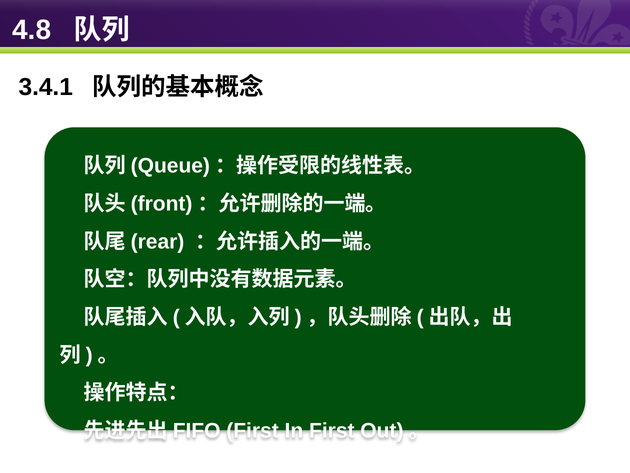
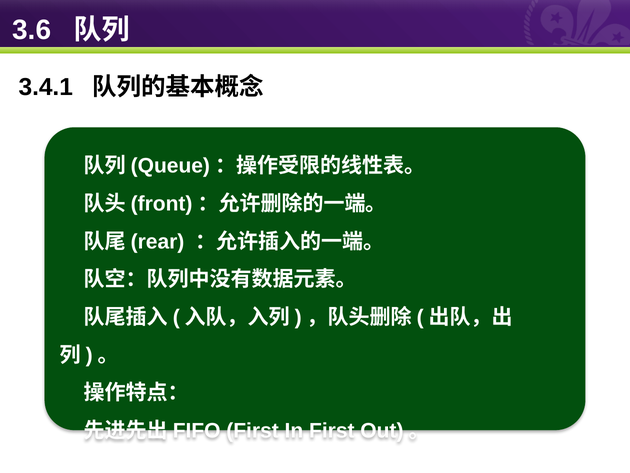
4.8: 4.8 -> 3.6
